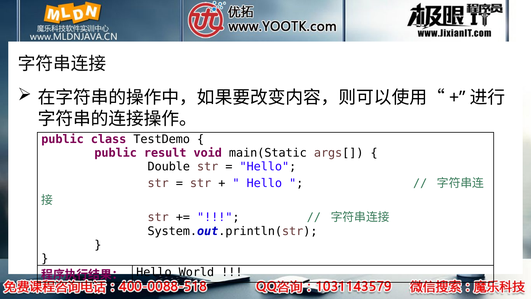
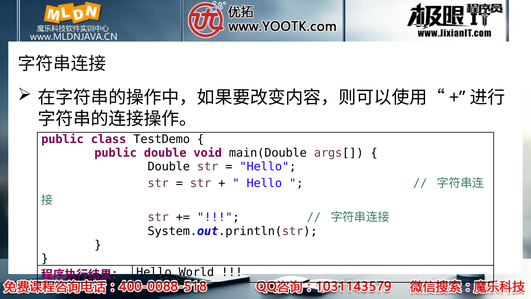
public result: result -> double
main(Static: main(Static -> main(Double
